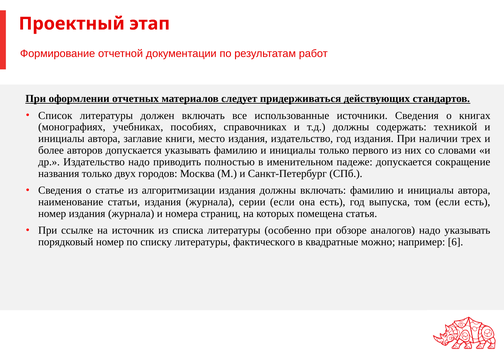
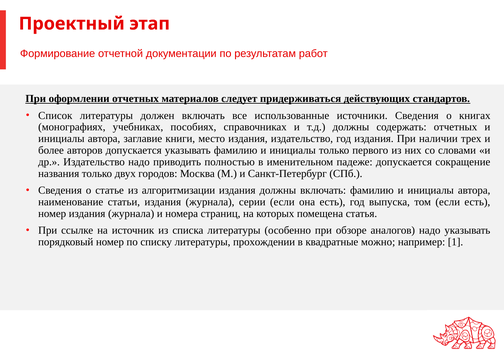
содержать техникой: техникой -> отчетных
фактического: фактического -> прохождении
6: 6 -> 1
